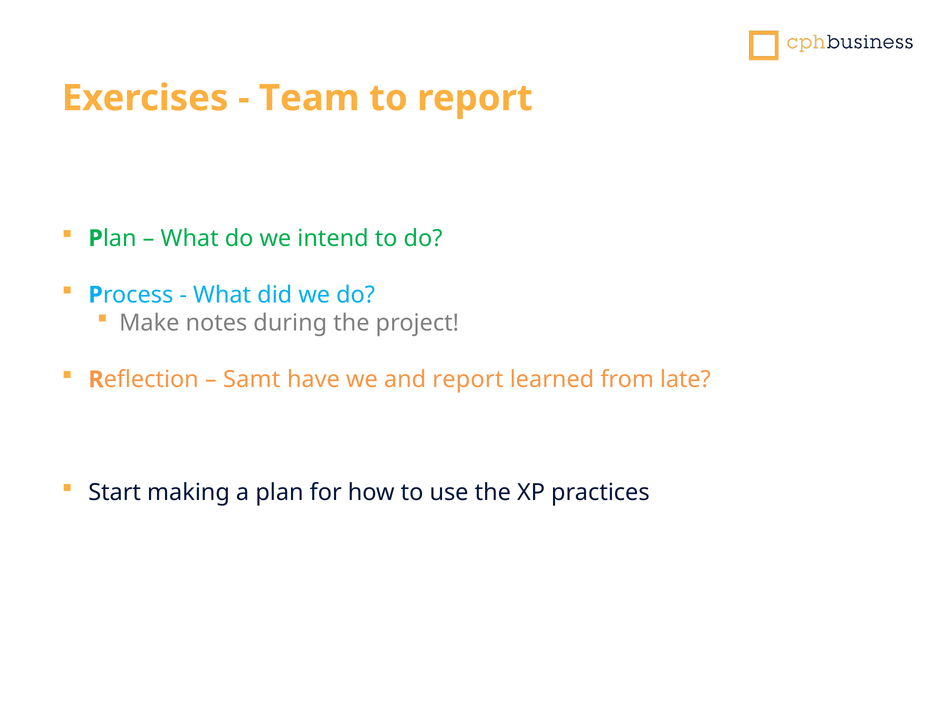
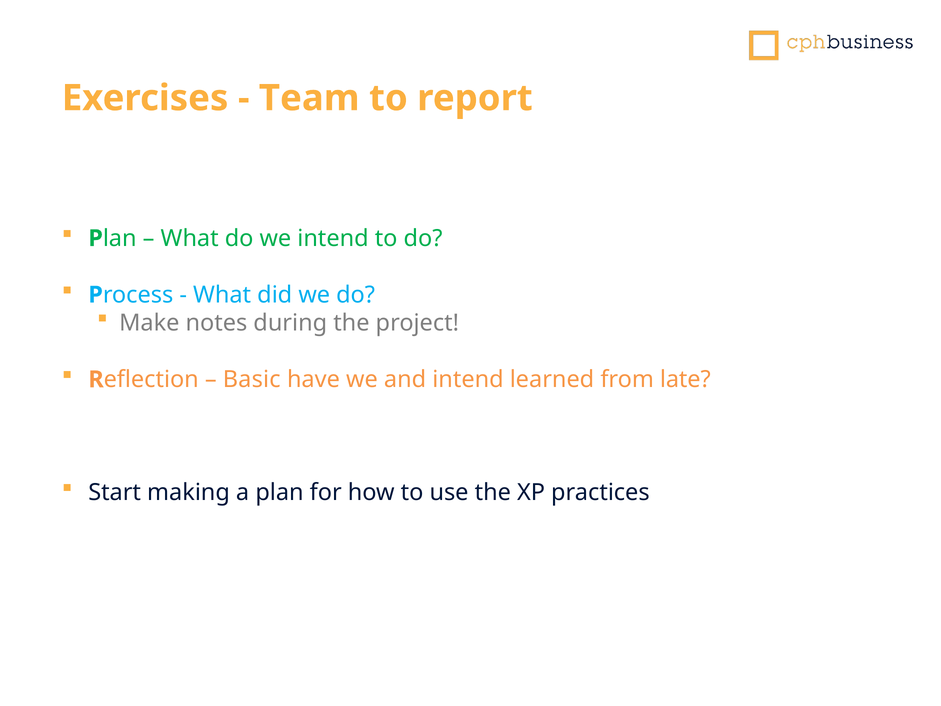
Samt: Samt -> Basic
and report: report -> intend
